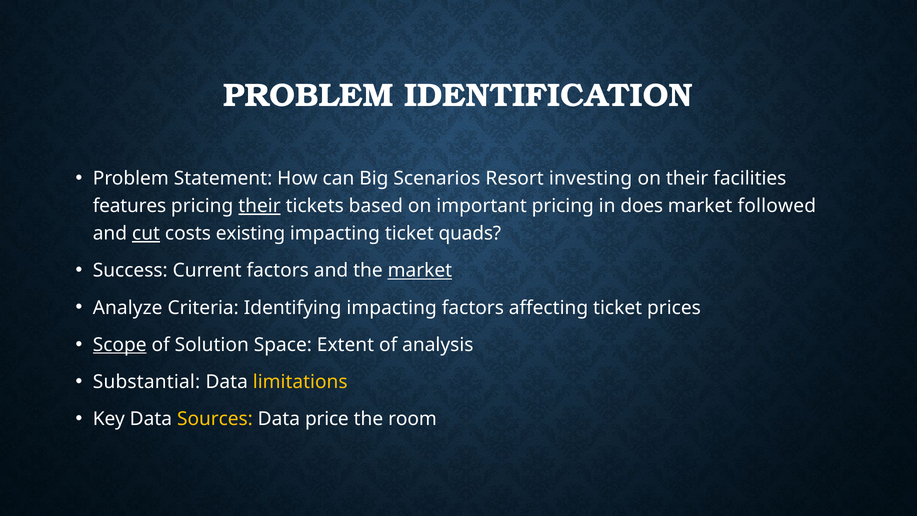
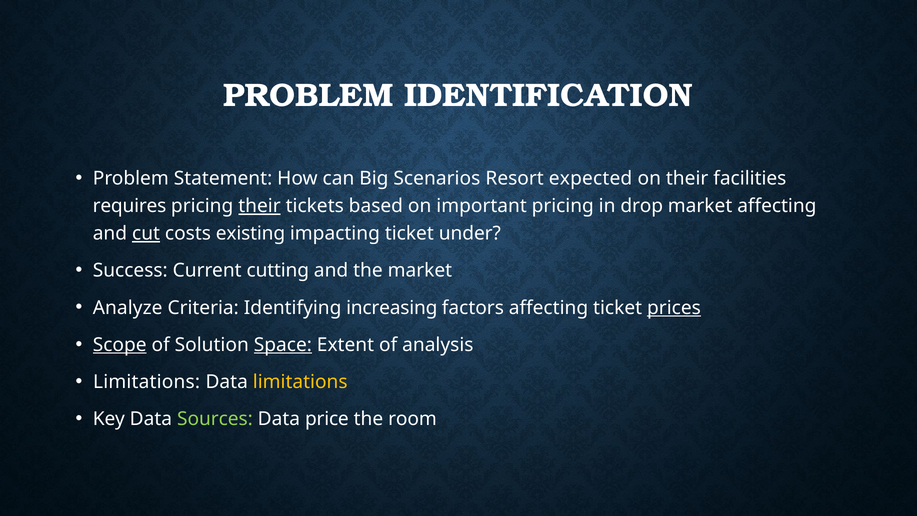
investing: investing -> expected
features: features -> requires
does: does -> drop
market followed: followed -> affecting
quads: quads -> under
Current factors: factors -> cutting
market at (420, 271) underline: present -> none
Identifying impacting: impacting -> increasing
prices underline: none -> present
Space underline: none -> present
Substantial at (147, 382): Substantial -> Limitations
Sources colour: yellow -> light green
